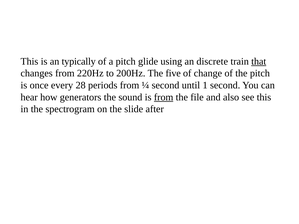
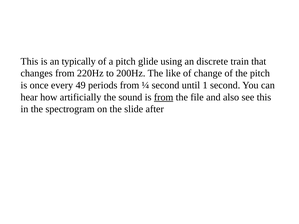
that underline: present -> none
five: five -> like
28: 28 -> 49
generators: generators -> artificially
